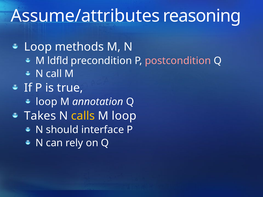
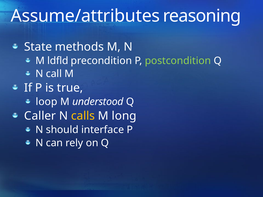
Loop at (38, 47): Loop -> State
postcondition colour: pink -> light green
annotation: annotation -> understood
Takes: Takes -> Caller
M loop: loop -> long
